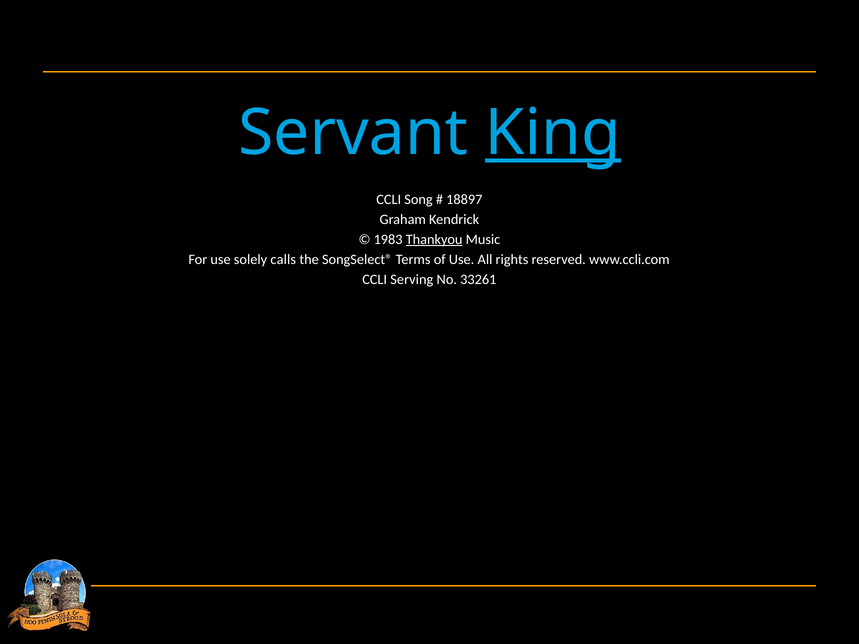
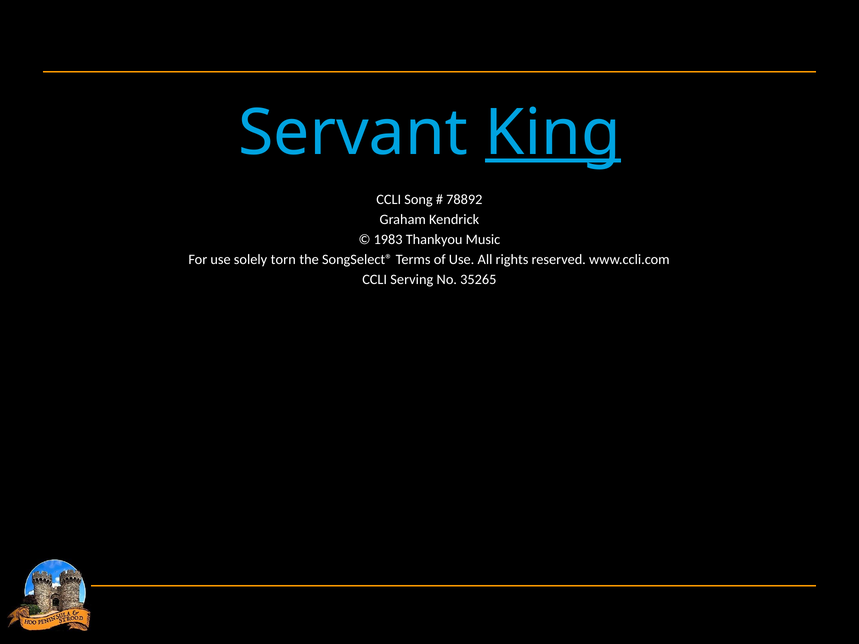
18897: 18897 -> 78892
Thankyou underline: present -> none
calls: calls -> torn
33261: 33261 -> 35265
